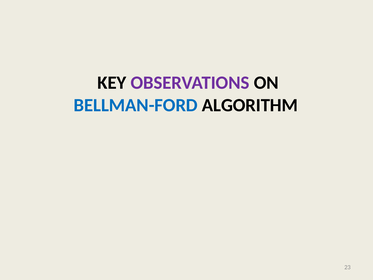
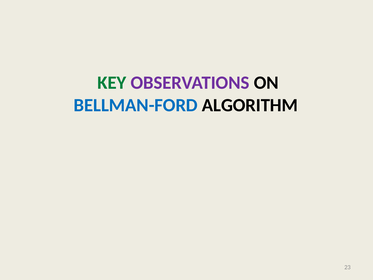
KEY colour: black -> green
